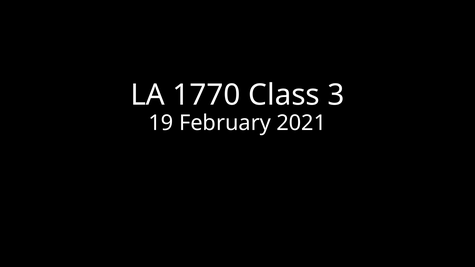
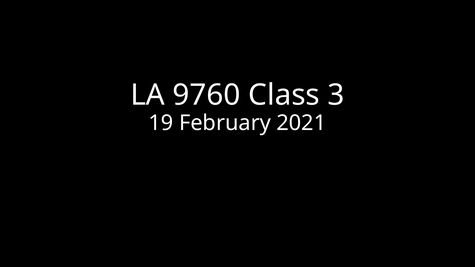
1770: 1770 -> 9760
